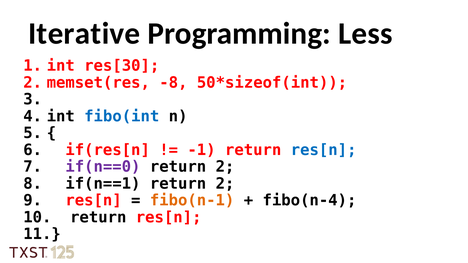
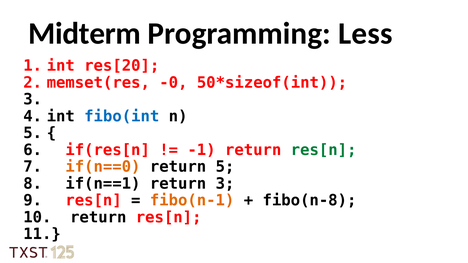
Iterative: Iterative -> Midterm
res[30: res[30 -> res[20
-8: -8 -> -0
res[n at (324, 150) colour: blue -> green
if(n==0 colour: purple -> orange
2 at (225, 167): 2 -> 5
if(n==1 return 2: 2 -> 3
fibo(n-4: fibo(n-4 -> fibo(n-8
